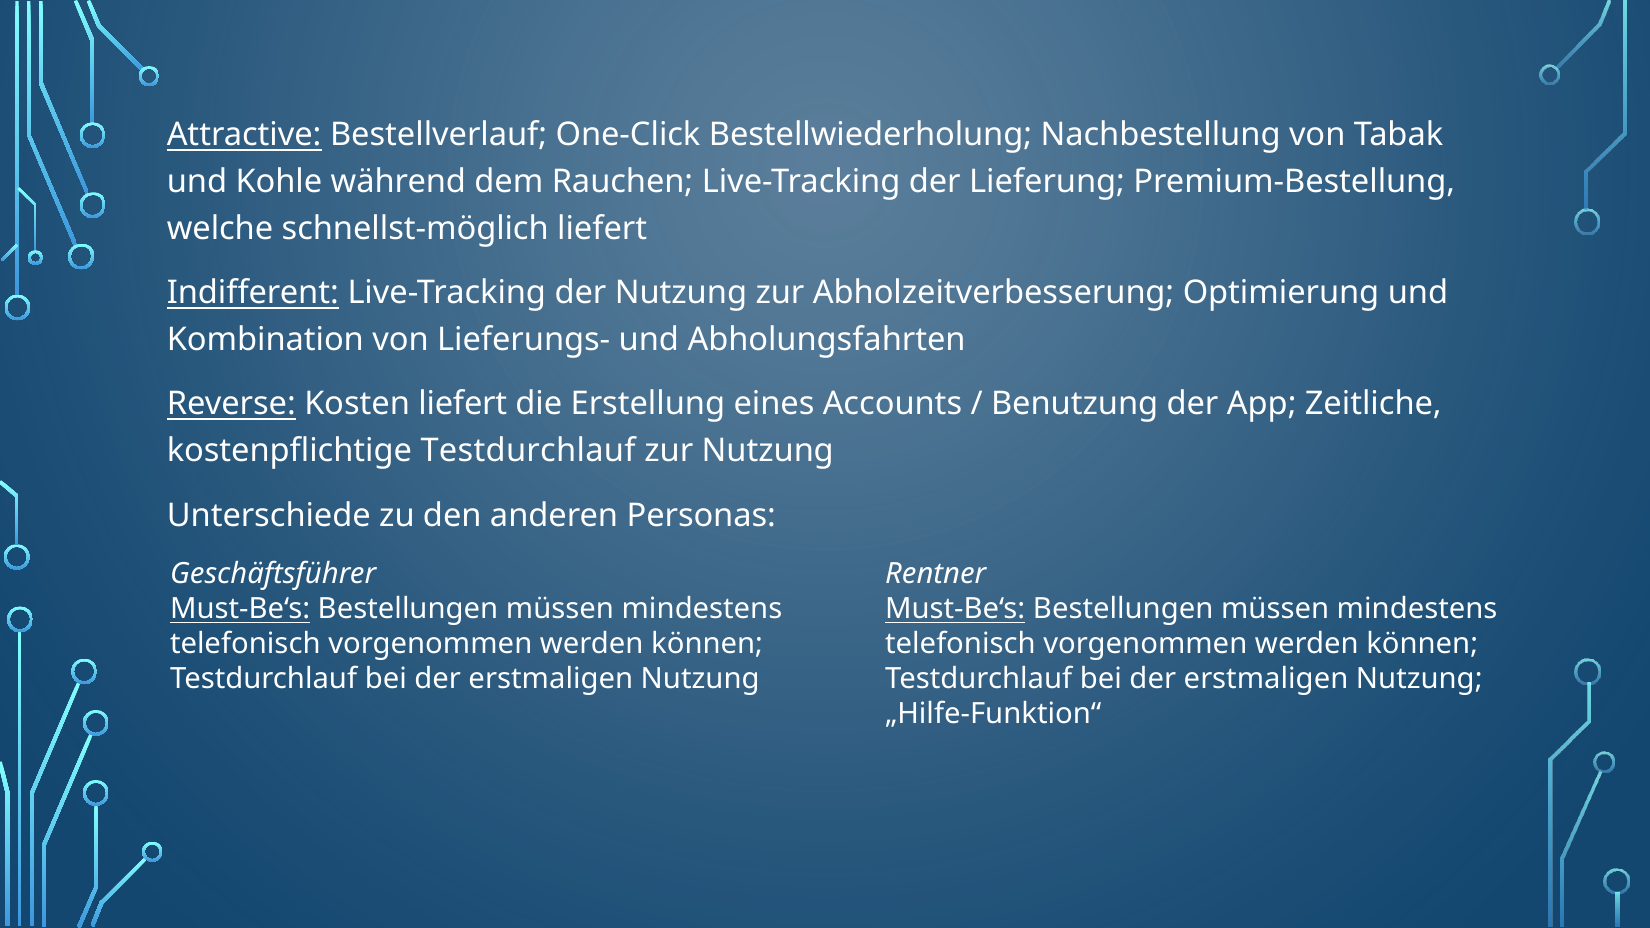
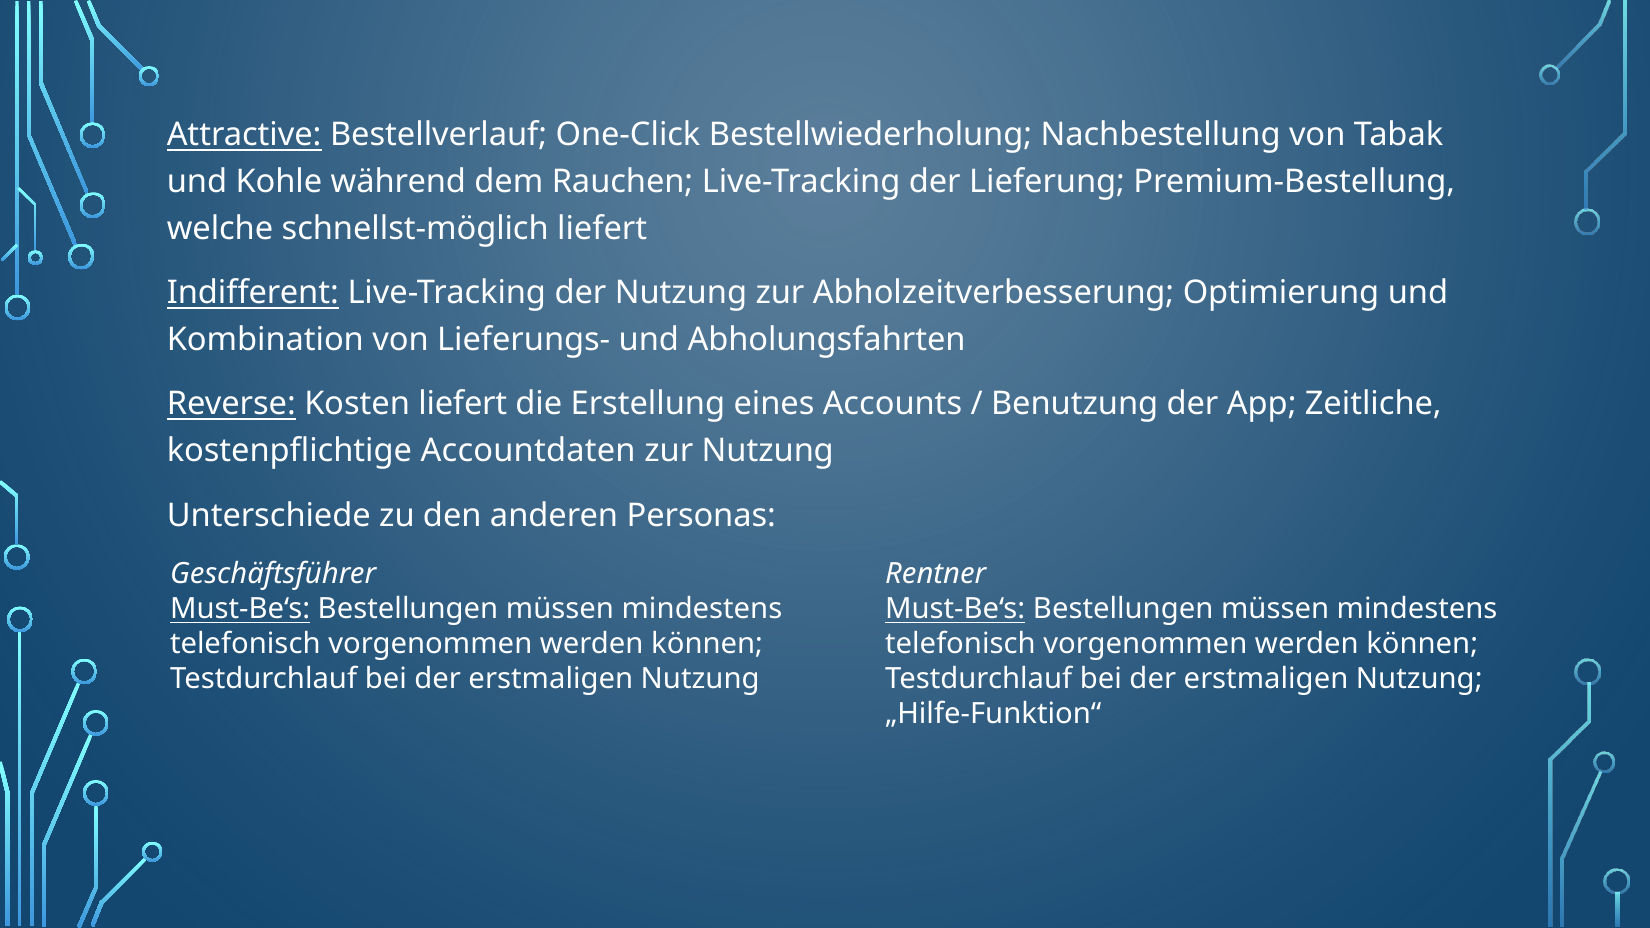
kostenpflichtige Testdurchlauf: Testdurchlauf -> Accountdaten
